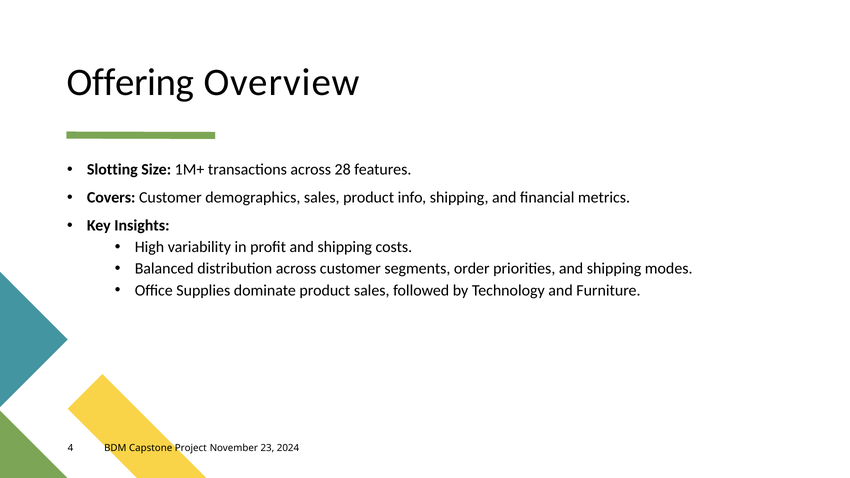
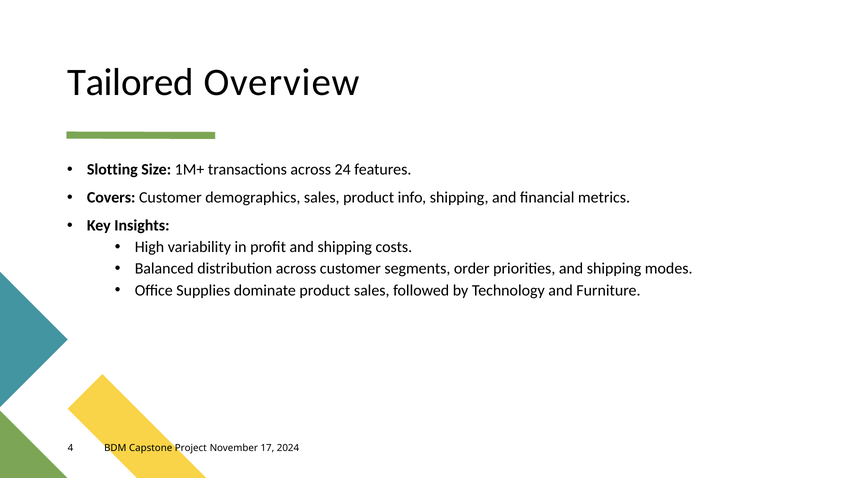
Offering: Offering -> Tailored
28: 28 -> 24
23: 23 -> 17
